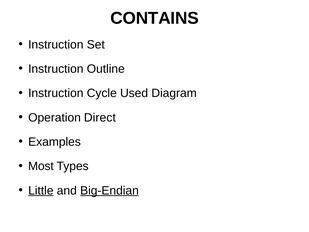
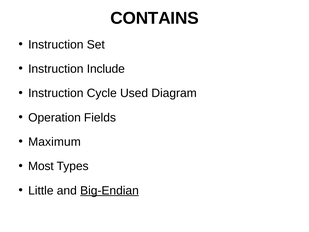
Outline: Outline -> Include
Direct: Direct -> Fields
Examples: Examples -> Maximum
Little underline: present -> none
